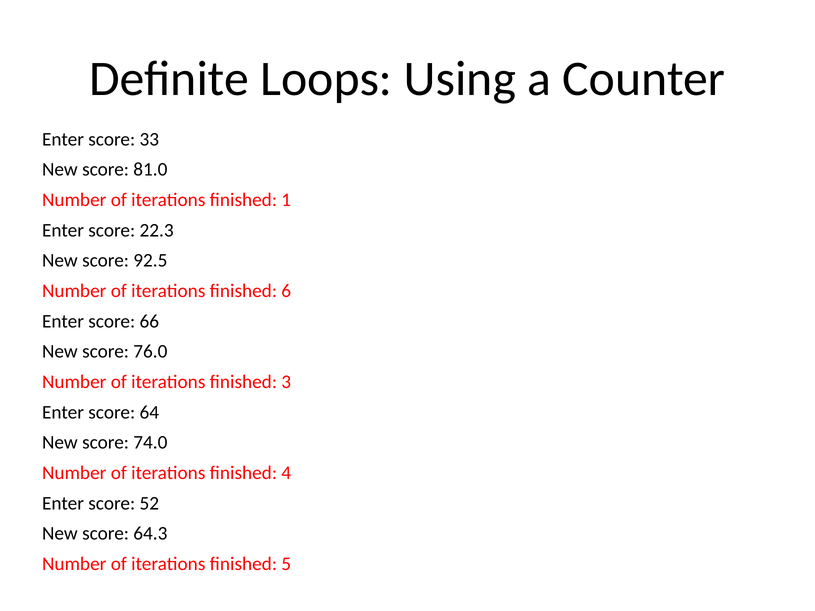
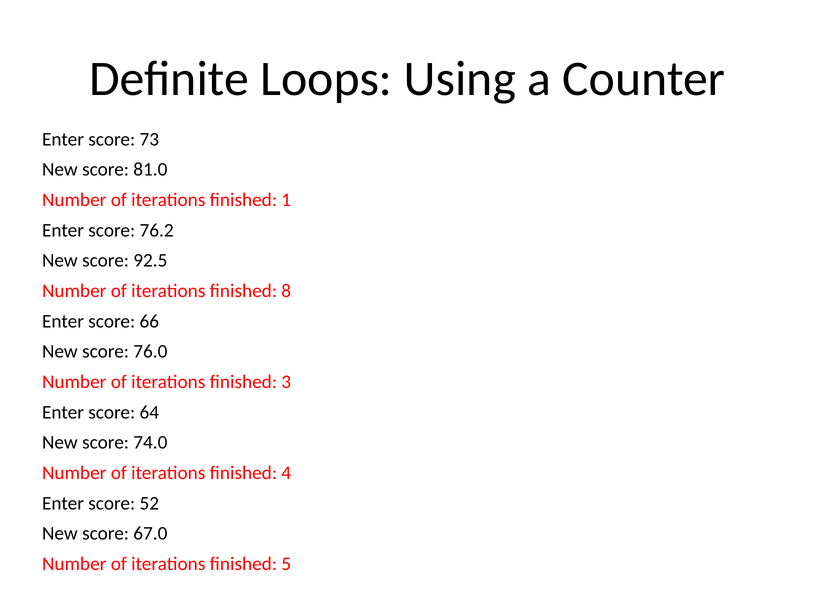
33: 33 -> 73
22.3: 22.3 -> 76.2
6: 6 -> 8
64.3: 64.3 -> 67.0
